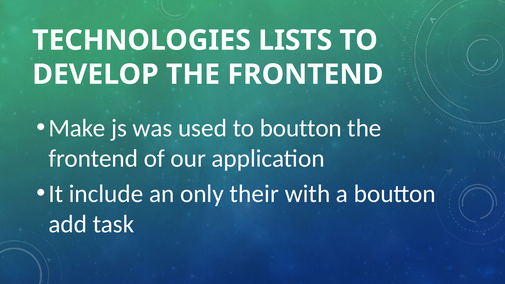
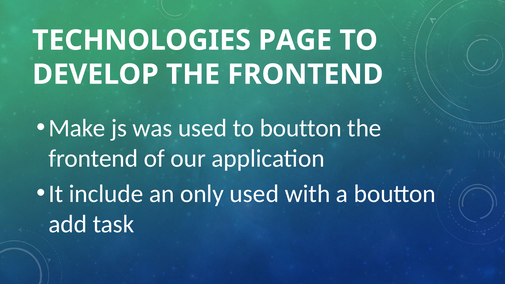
LISTS: LISTS -> PAGE
only their: their -> used
